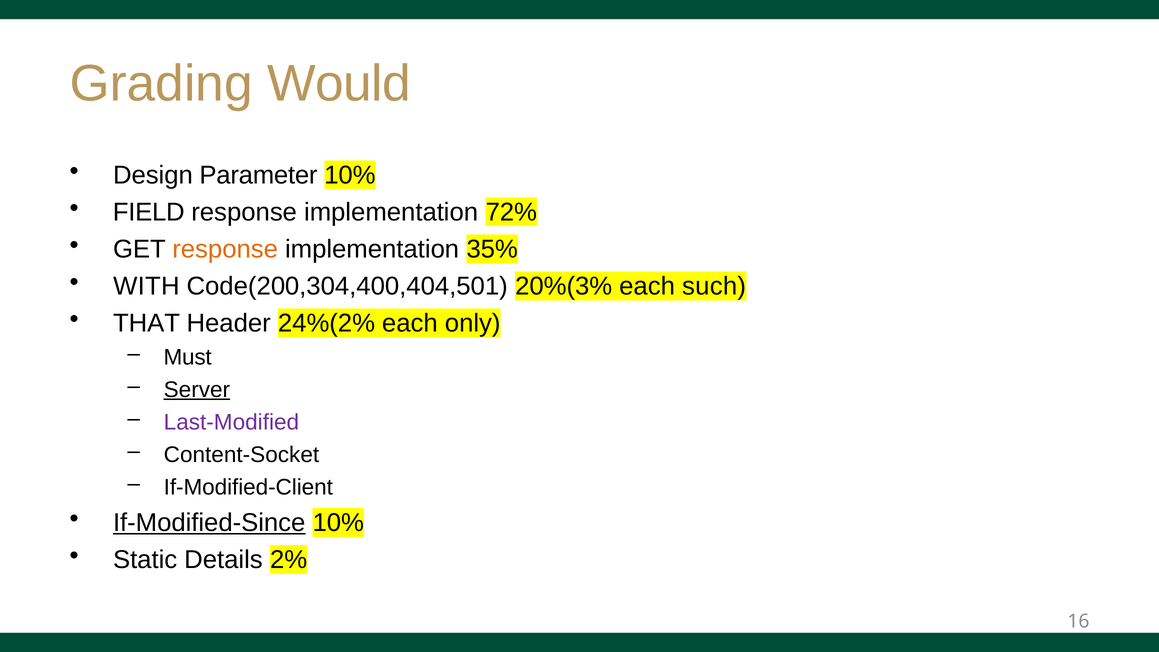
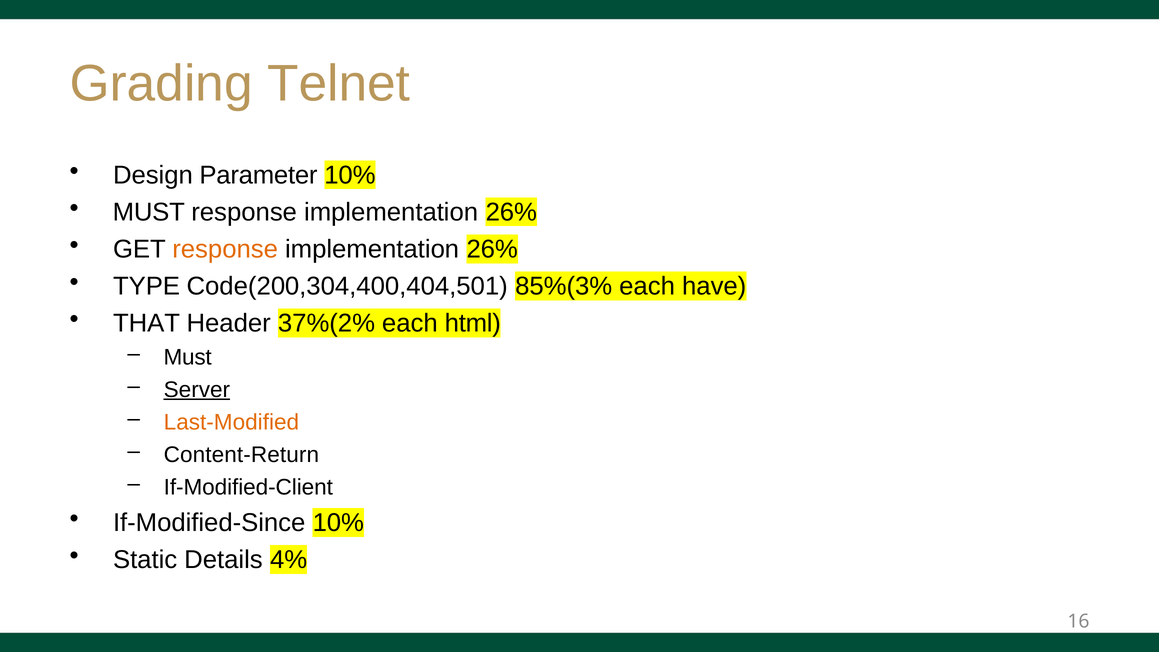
Would: Would -> Telnet
FIELD at (149, 212): FIELD -> MUST
72% at (511, 212): 72% -> 26%
35% at (492, 249): 35% -> 26%
WITH: WITH -> TYPE
20%(3%: 20%(3% -> 85%(3%
such: such -> have
24%(2%: 24%(2% -> 37%(2%
only: only -> html
Last-Modified colour: purple -> orange
Content-Socket: Content-Socket -> Content-Return
If-Modified-Since underline: present -> none
2%: 2% -> 4%
